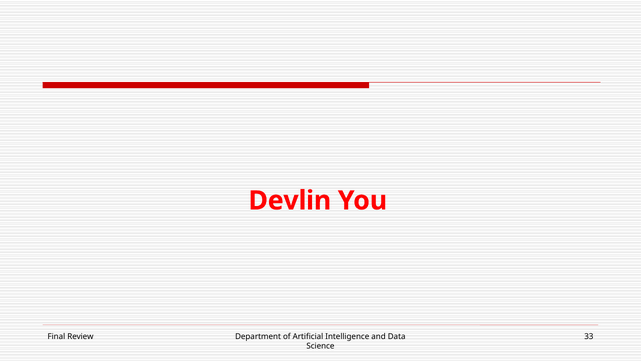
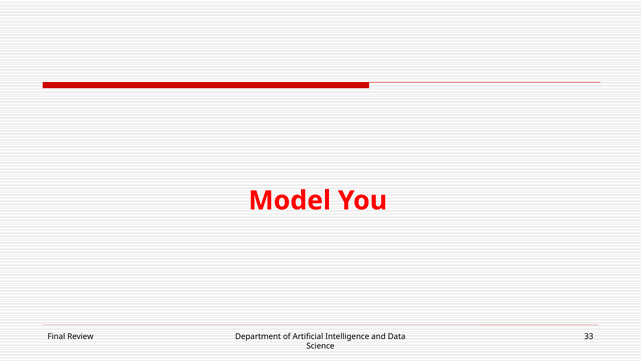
Devlin: Devlin -> Model
